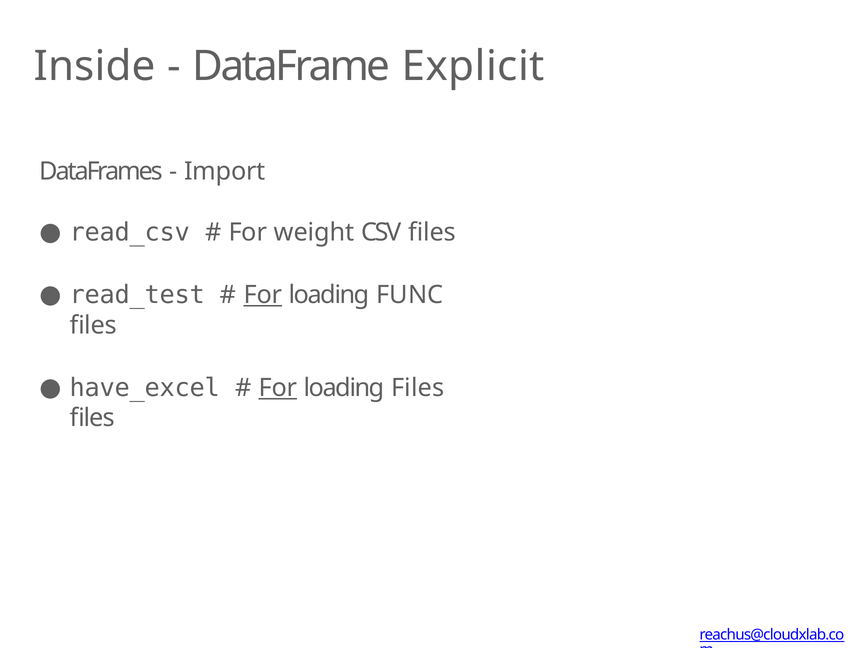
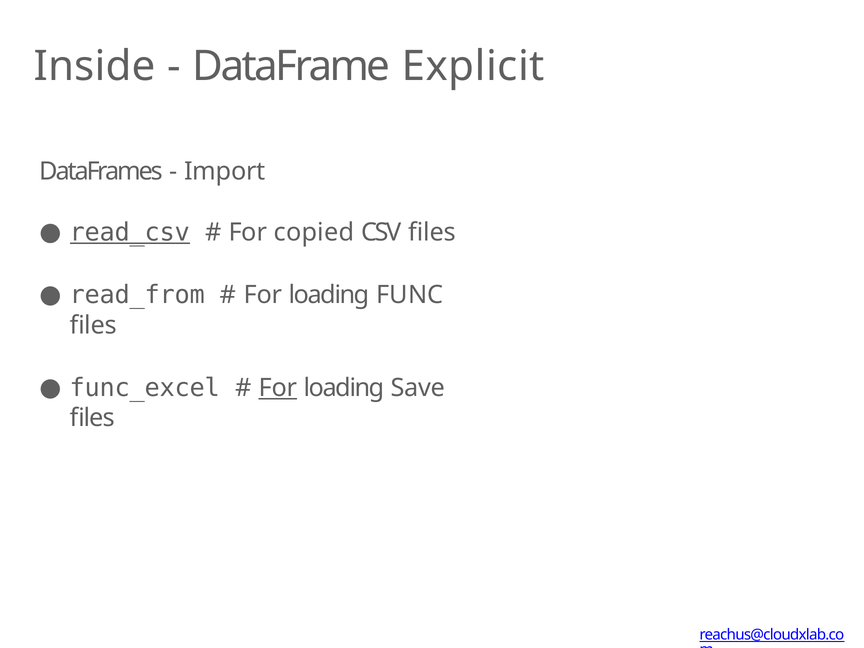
read_csv underline: none -> present
weight: weight -> copied
read_test: read_test -> read_from
For at (263, 295) underline: present -> none
have_excel: have_excel -> func_excel
loading Files: Files -> Save
